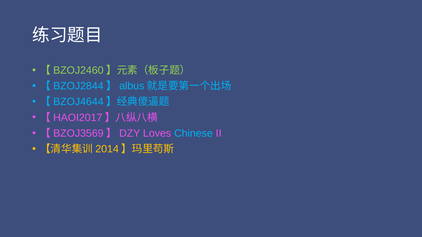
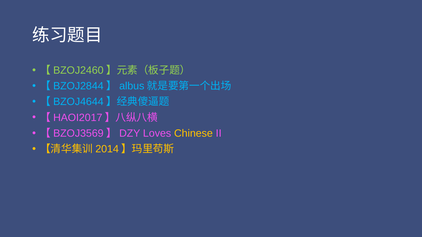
Chinese colour: light blue -> yellow
